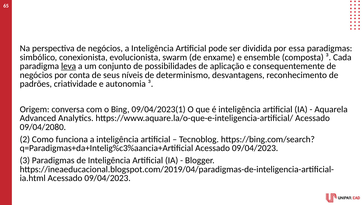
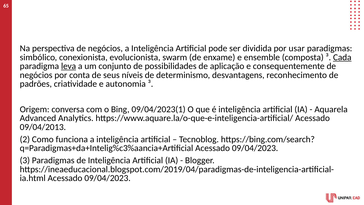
essa: essa -> usar
Cada underline: none -> present
09/04/2080: 09/04/2080 -> 09/04/2013
